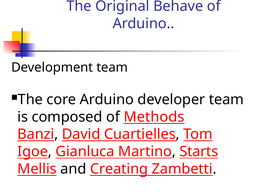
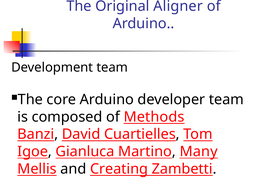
Behave: Behave -> Aligner
Starts: Starts -> Many
